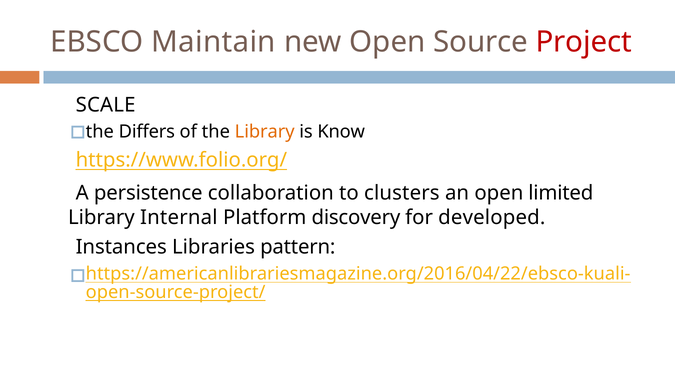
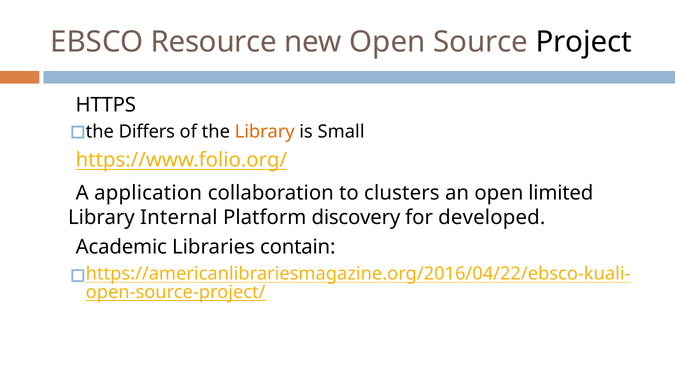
Maintain: Maintain -> Resource
Project colour: red -> black
SCALE: SCALE -> HTTPS
Know: Know -> Small
persistence: persistence -> application
Instances: Instances -> Academic
pattern: pattern -> contain
